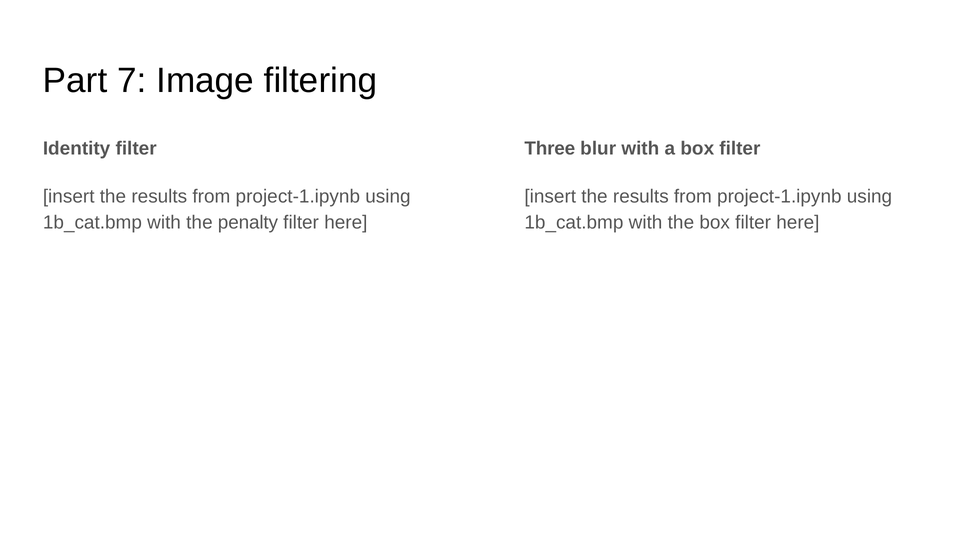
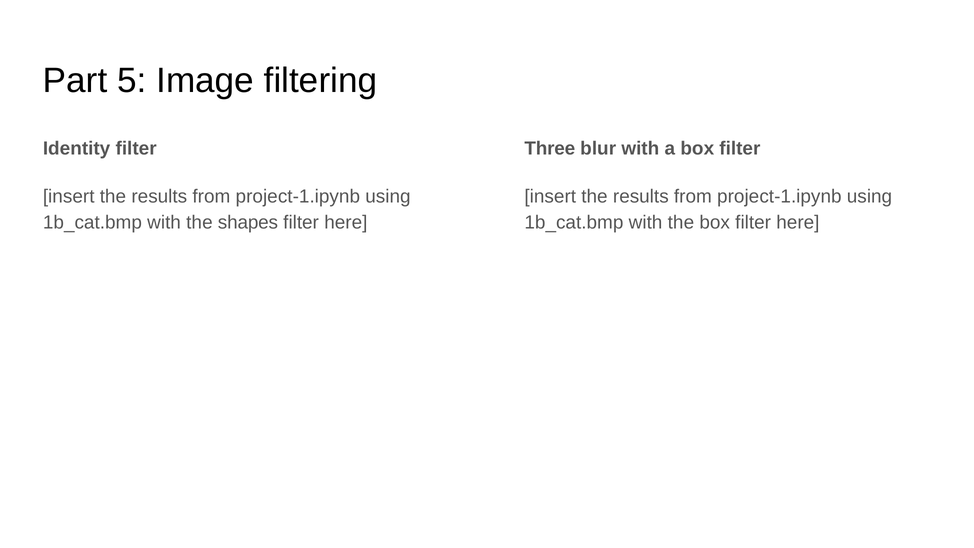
7: 7 -> 5
penalty: penalty -> shapes
